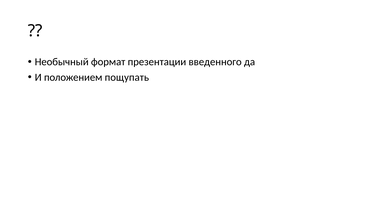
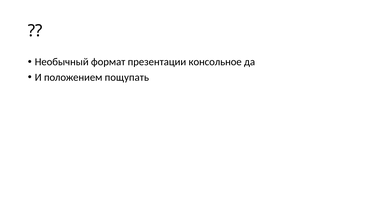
введенного: введенного -> консольное
